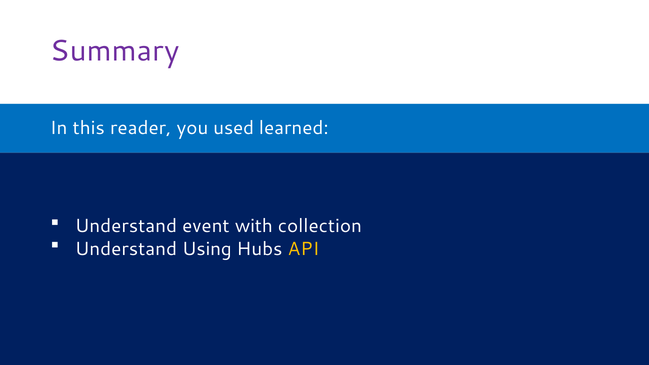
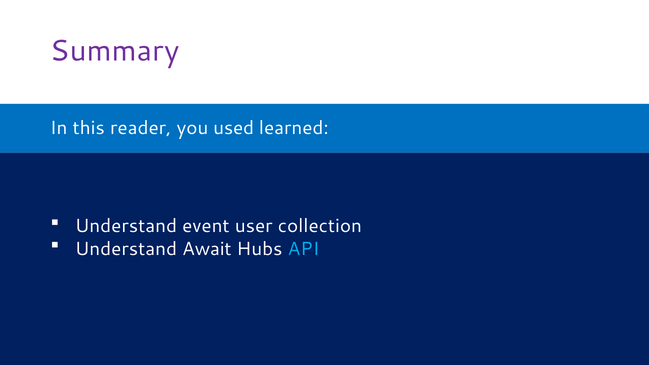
with: with -> user
Using: Using -> Await
API colour: yellow -> light blue
